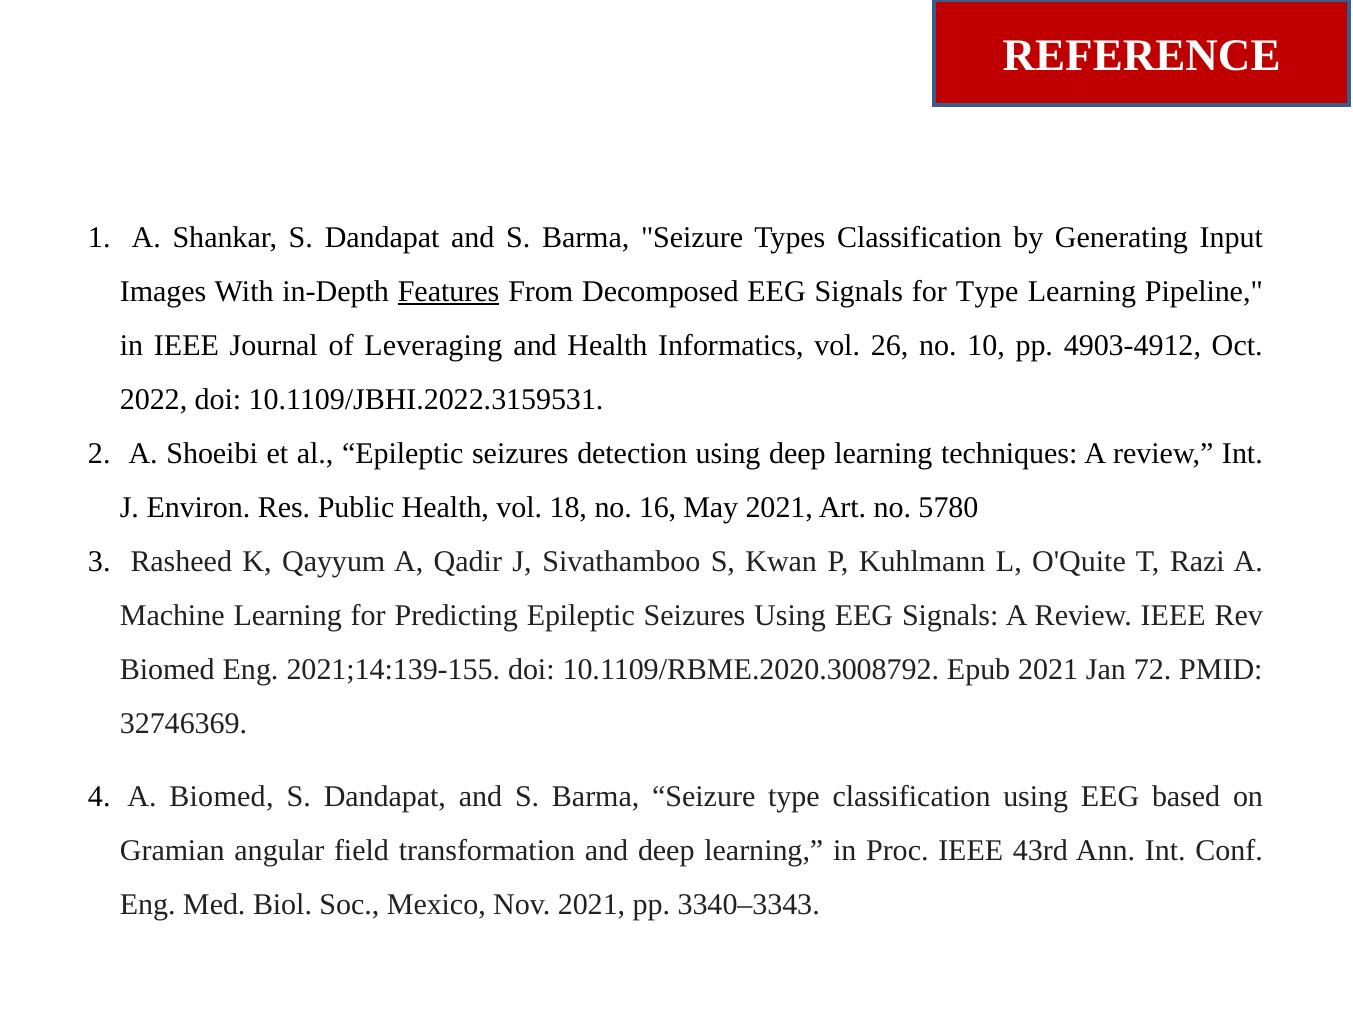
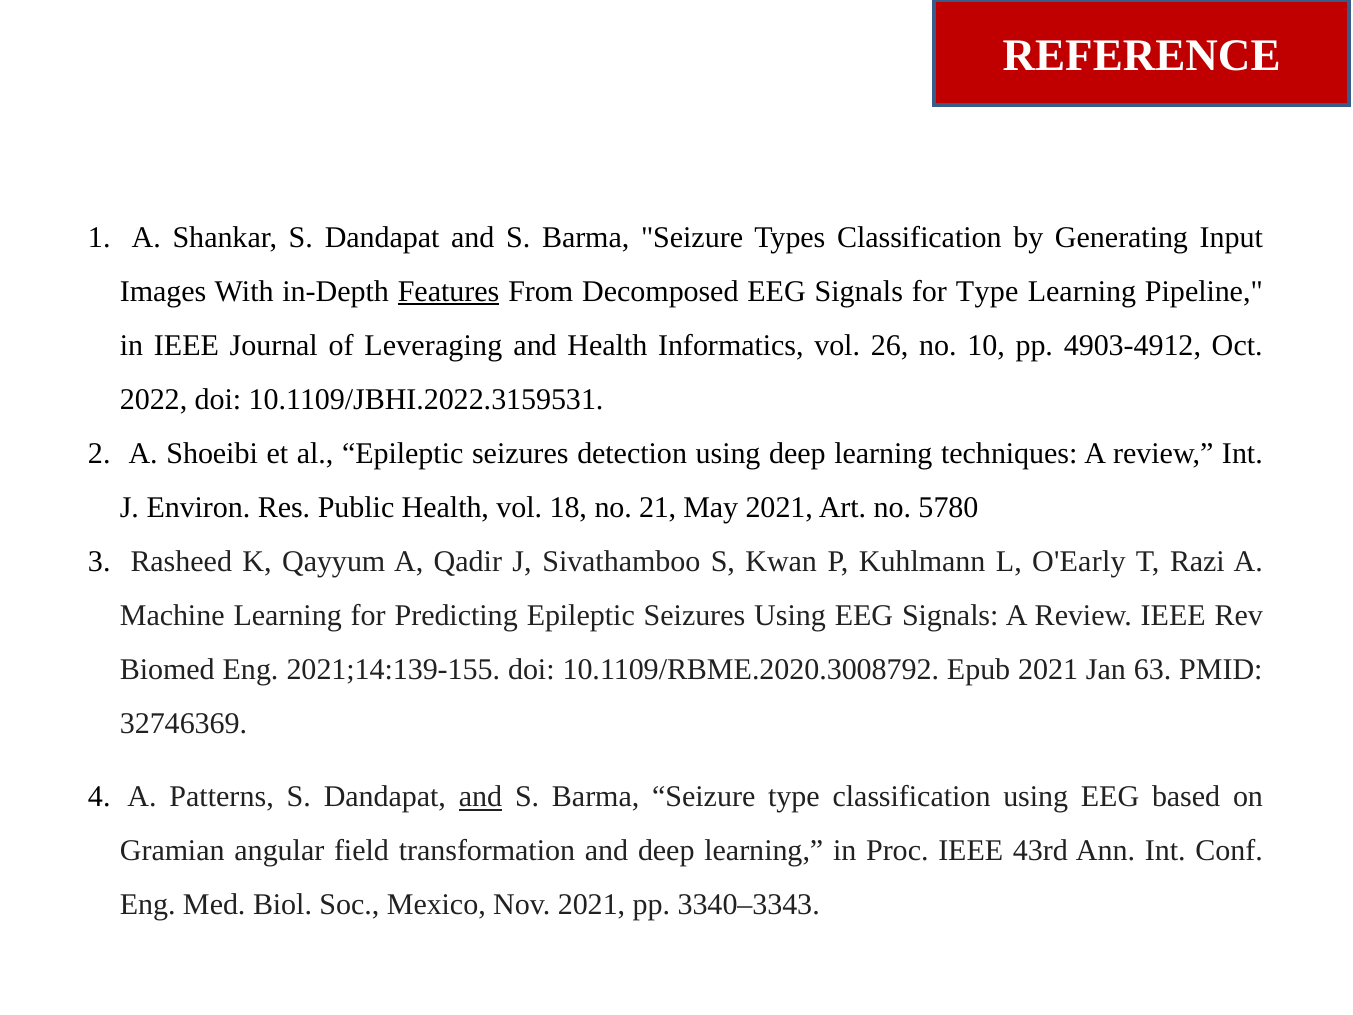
16: 16 -> 21
O'Quite: O'Quite -> O'Early
72: 72 -> 63
A Biomed: Biomed -> Patterns
and at (481, 797) underline: none -> present
